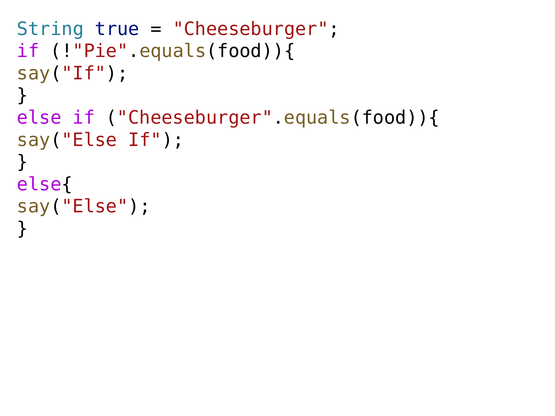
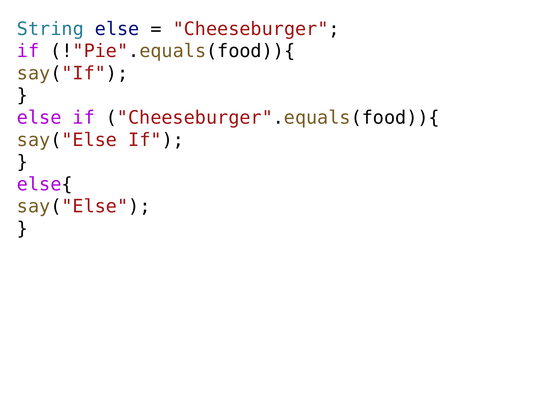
String true: true -> else
